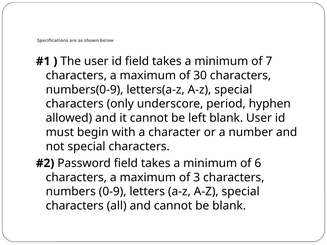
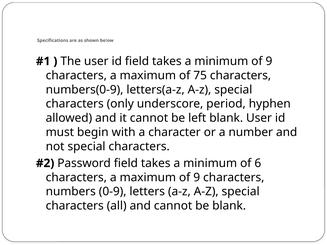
minimum of 7: 7 -> 9
30: 30 -> 75
maximum of 3: 3 -> 9
